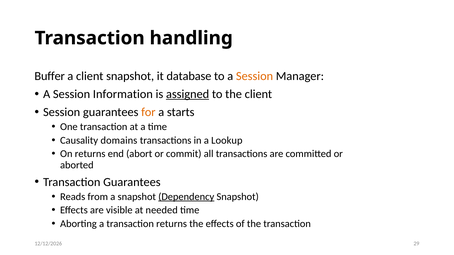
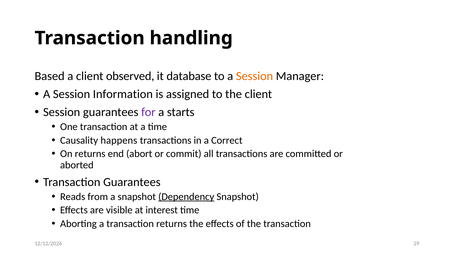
Buffer: Buffer -> Based
client snapshot: snapshot -> observed
assigned underline: present -> none
for colour: orange -> purple
domains: domains -> happens
Lookup: Lookup -> Correct
needed: needed -> interest
